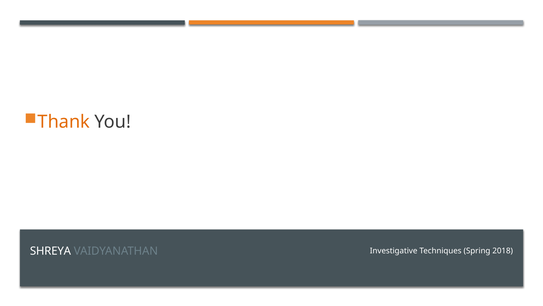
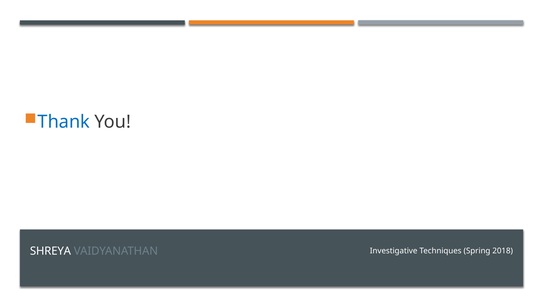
Thank colour: orange -> blue
